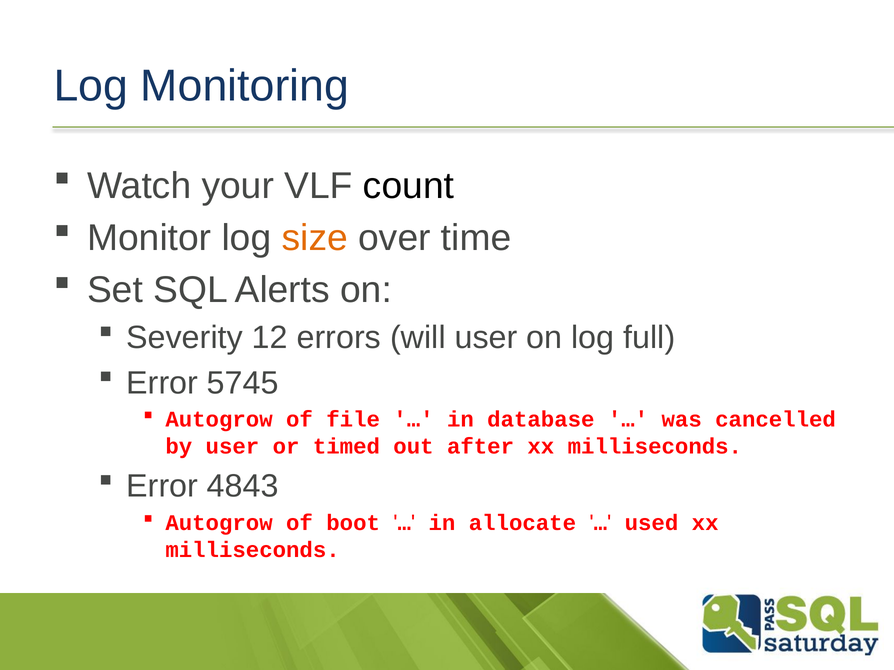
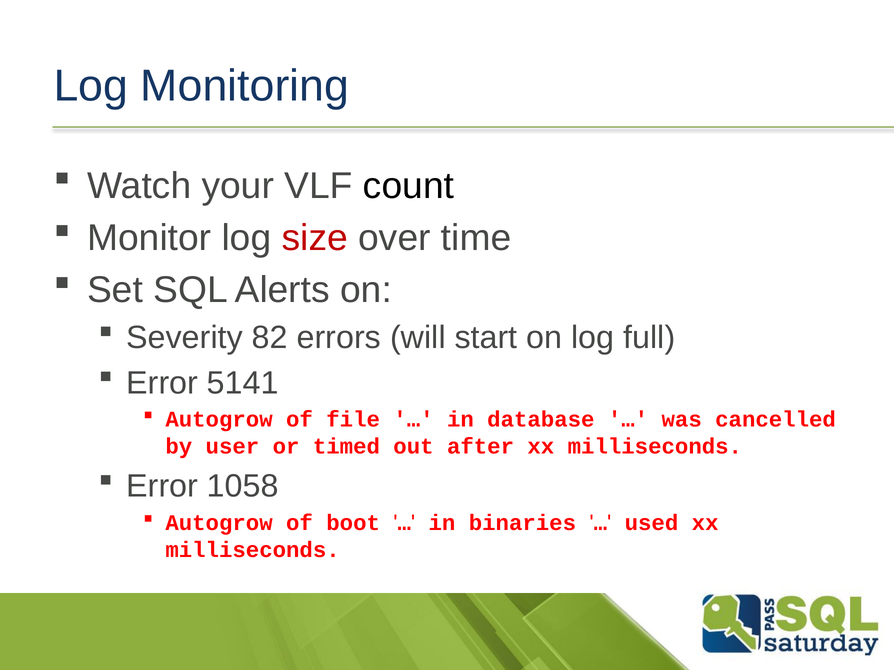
size colour: orange -> red
12: 12 -> 82
will user: user -> start
5745: 5745 -> 5141
4843: 4843 -> 1058
allocate: allocate -> binaries
